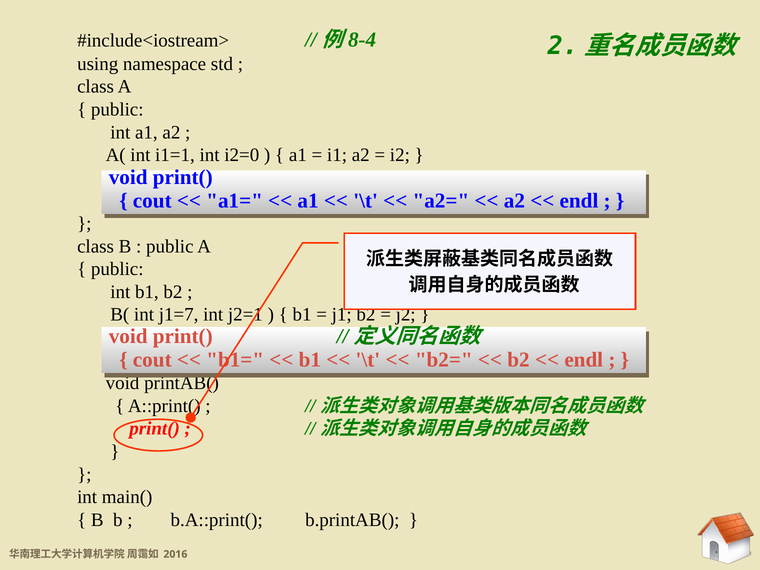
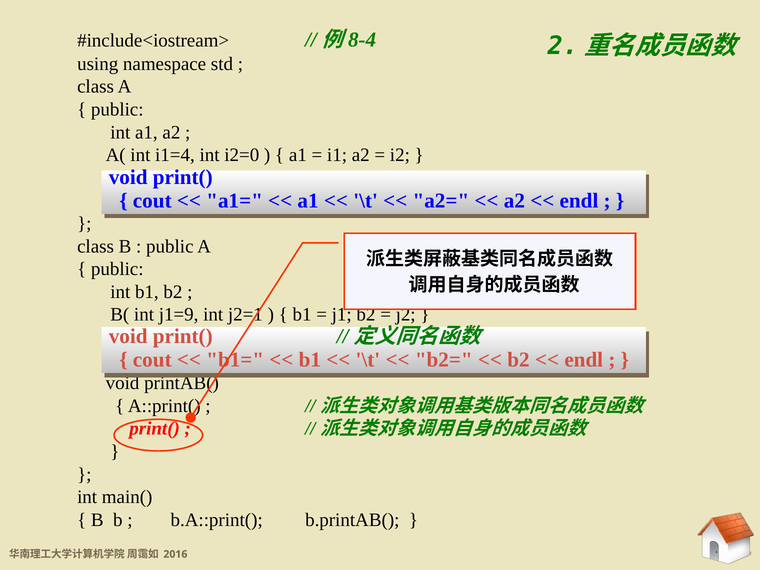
i1=1: i1=1 -> i1=4
j1=7: j1=7 -> j1=9
